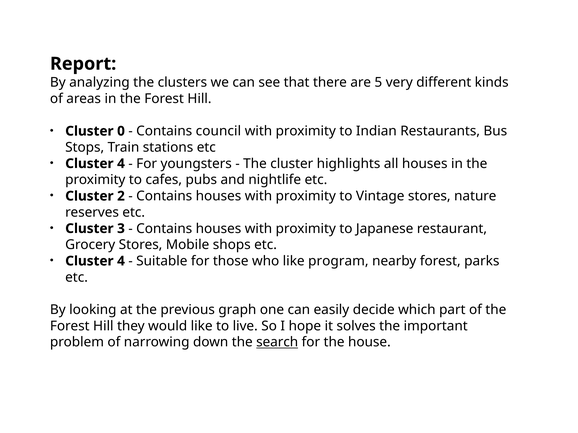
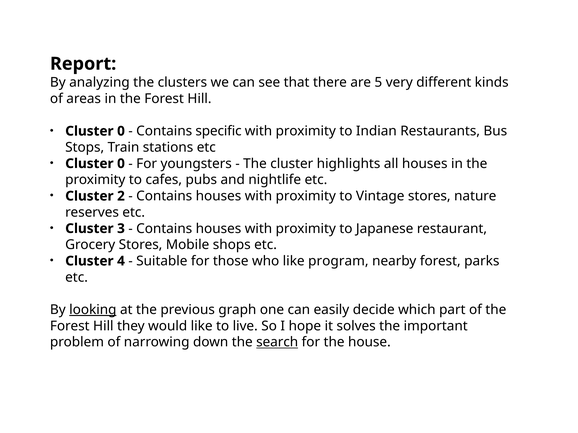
council: council -> specific
4 at (121, 164): 4 -> 0
looking underline: none -> present
